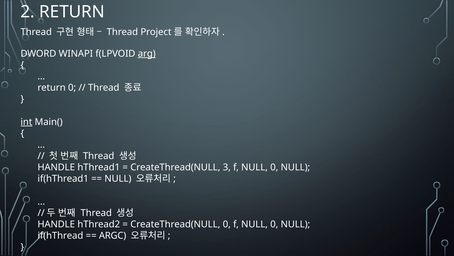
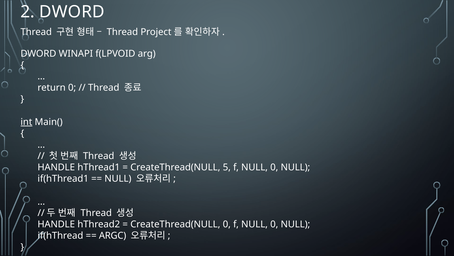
2 RETURN: RETURN -> DWORD
arg underline: present -> none
3: 3 -> 5
